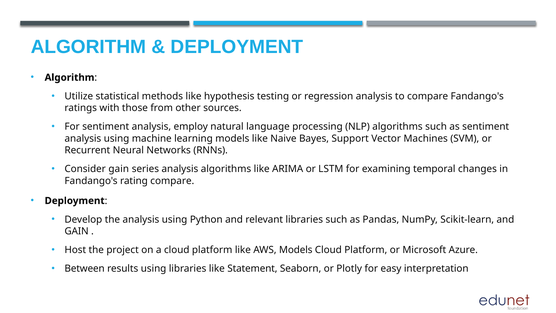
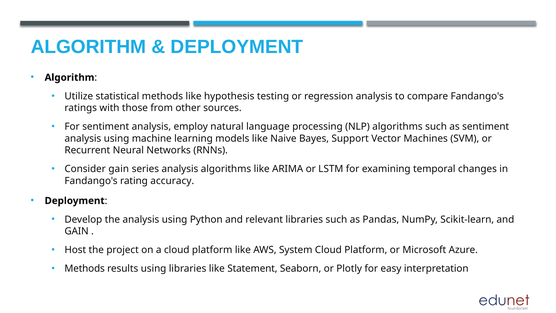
rating compare: compare -> accuracy
AWS Models: Models -> System
Between at (85, 268): Between -> Methods
